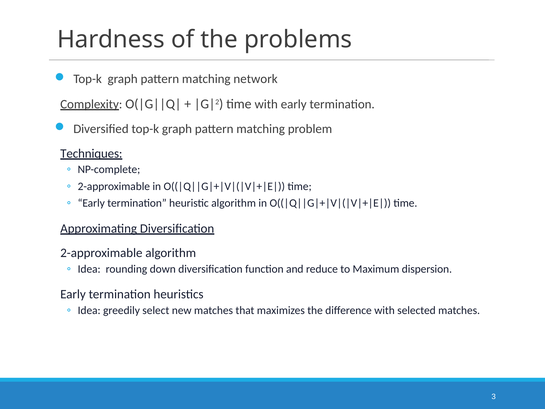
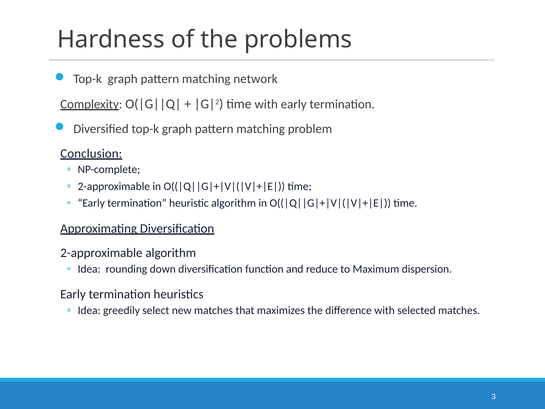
Techniques: Techniques -> Conclusion
